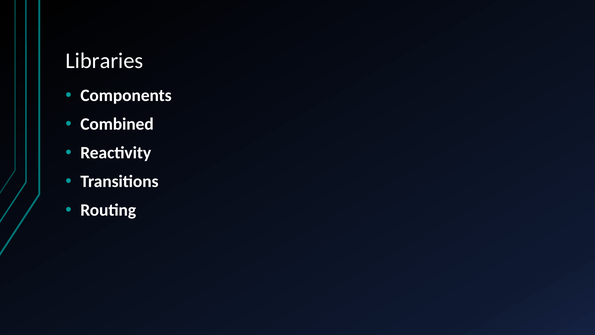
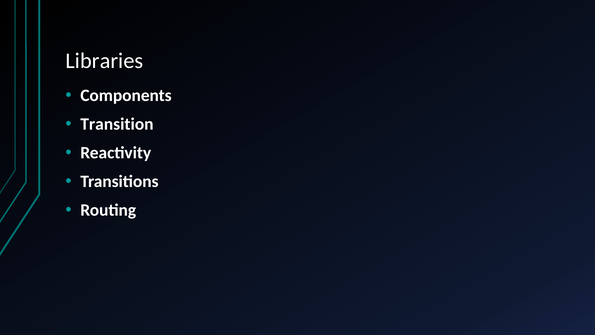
Combined: Combined -> Transition
